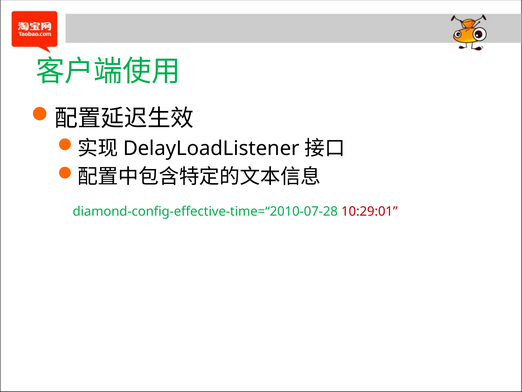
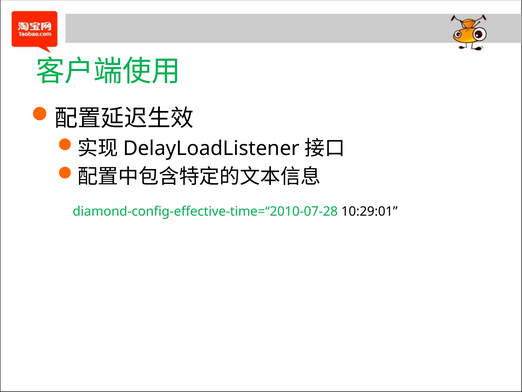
10:29:01 colour: red -> black
